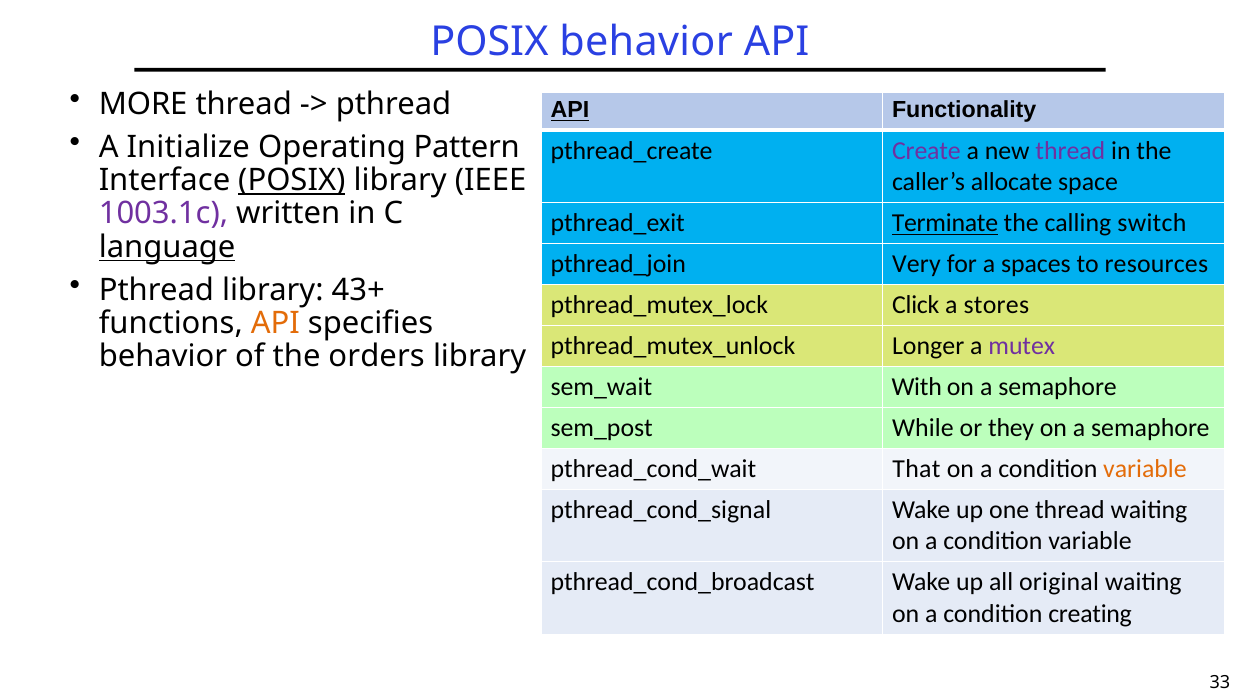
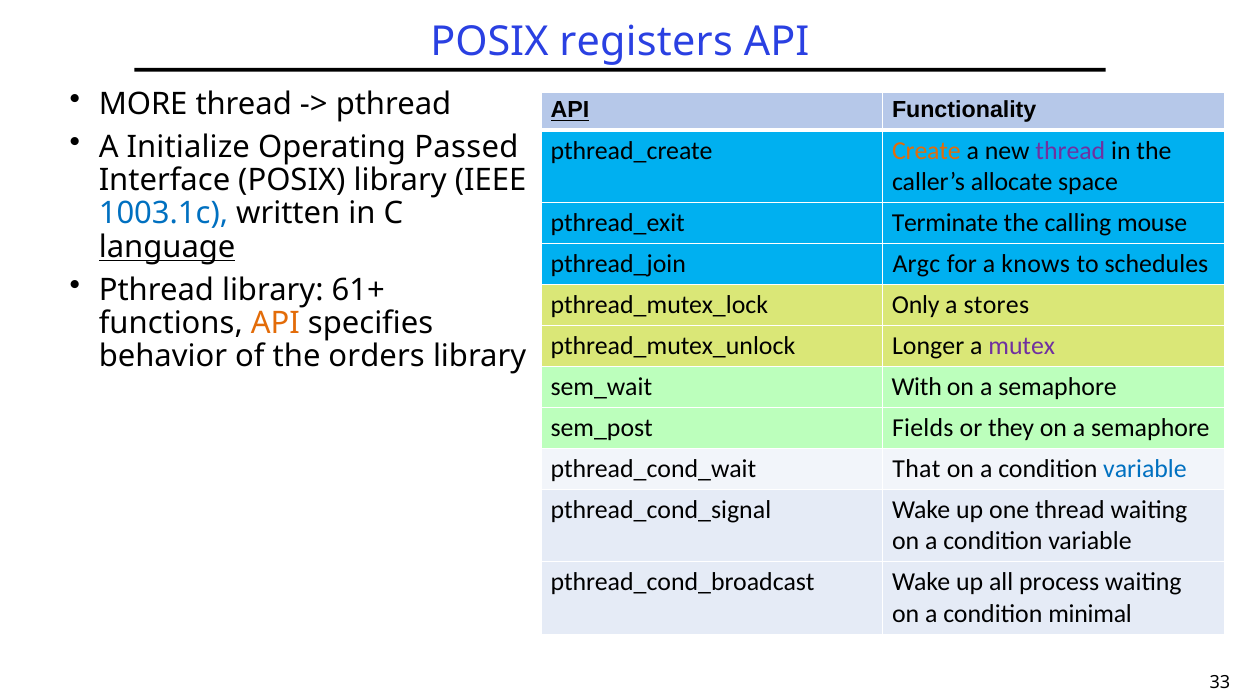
POSIX behavior: behavior -> registers
Pattern: Pattern -> Passed
Create colour: purple -> orange
POSIX at (292, 180) underline: present -> none
1003.1c colour: purple -> blue
Terminate underline: present -> none
switch: switch -> mouse
Very: Very -> Argc
spaces: spaces -> knows
resources: resources -> schedules
43+: 43+ -> 61+
Click: Click -> Only
While: While -> Fields
variable at (1145, 469) colour: orange -> blue
original: original -> process
creating: creating -> minimal
